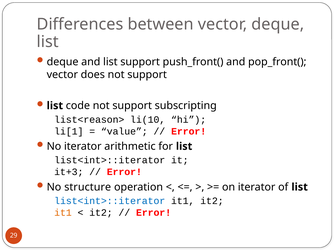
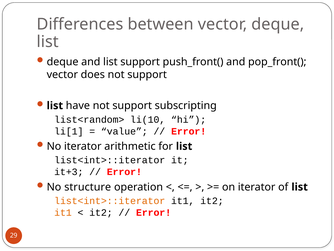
code: code -> have
list<reason>: list<reason> -> list<random>
list<int>::iterator at (110, 201) colour: blue -> orange
